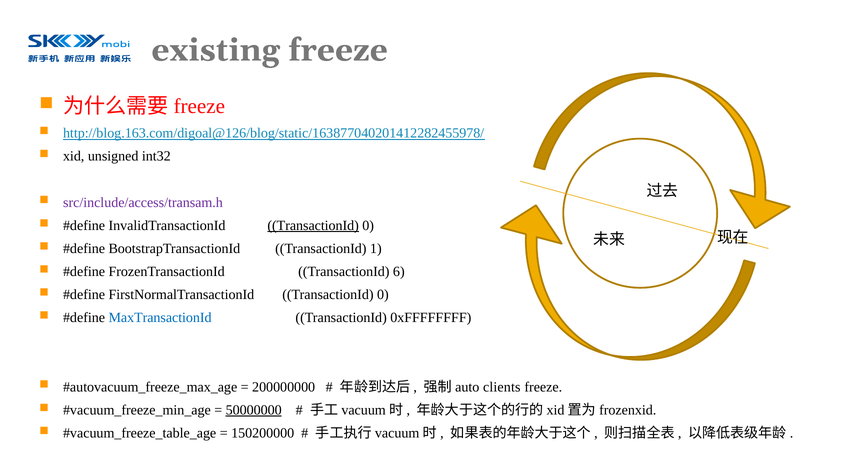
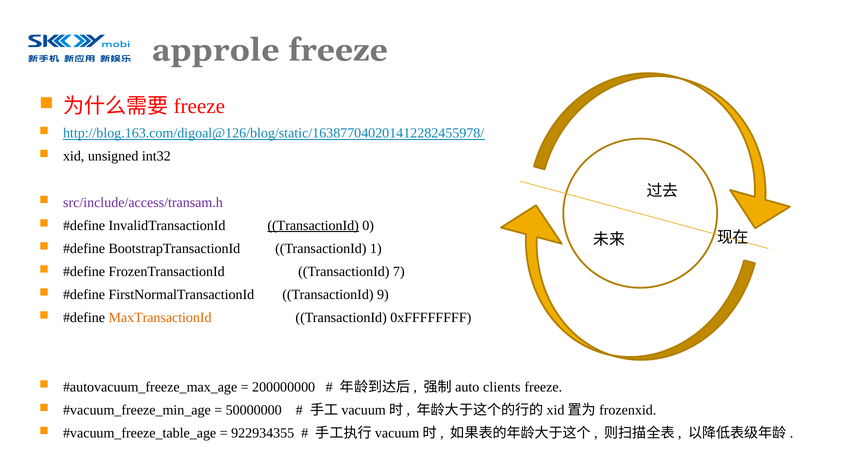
existing: existing -> approle
6: 6 -> 7
FirstNormalTransactionId TransactionId 0: 0 -> 9
MaxTransactionId colour: blue -> orange
50000000 underline: present -> none
150200000: 150200000 -> 922934355
